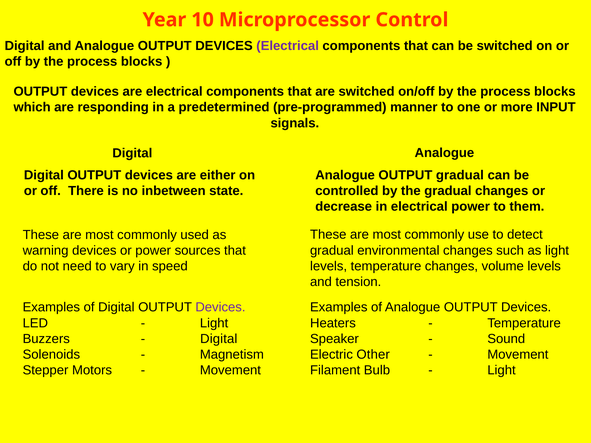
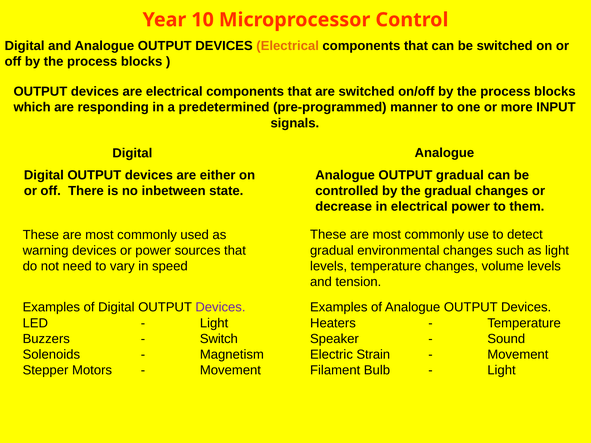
Electrical at (288, 46) colour: purple -> orange
Digital at (219, 339): Digital -> Switch
Other: Other -> Strain
